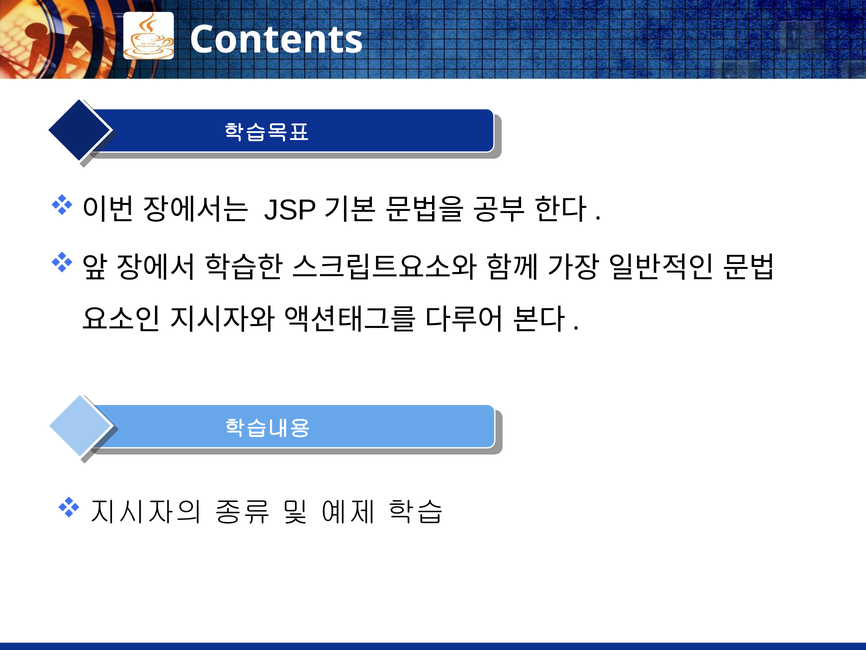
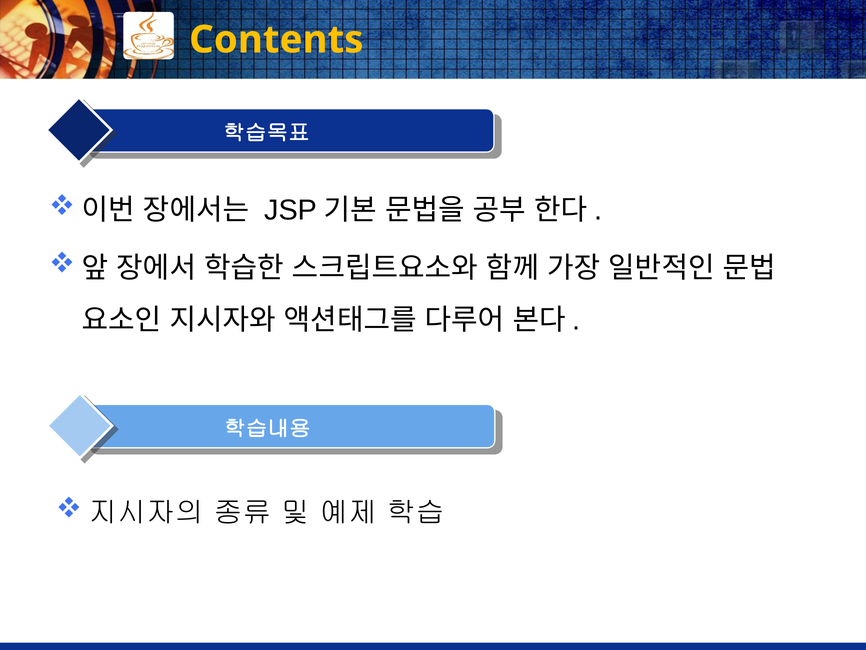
Contents colour: white -> yellow
